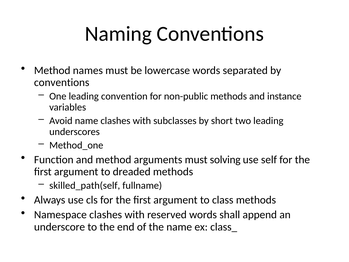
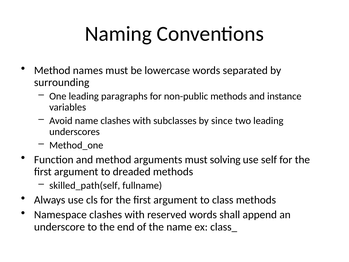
conventions at (62, 82): conventions -> surrounding
convention: convention -> paragraphs
short: short -> since
